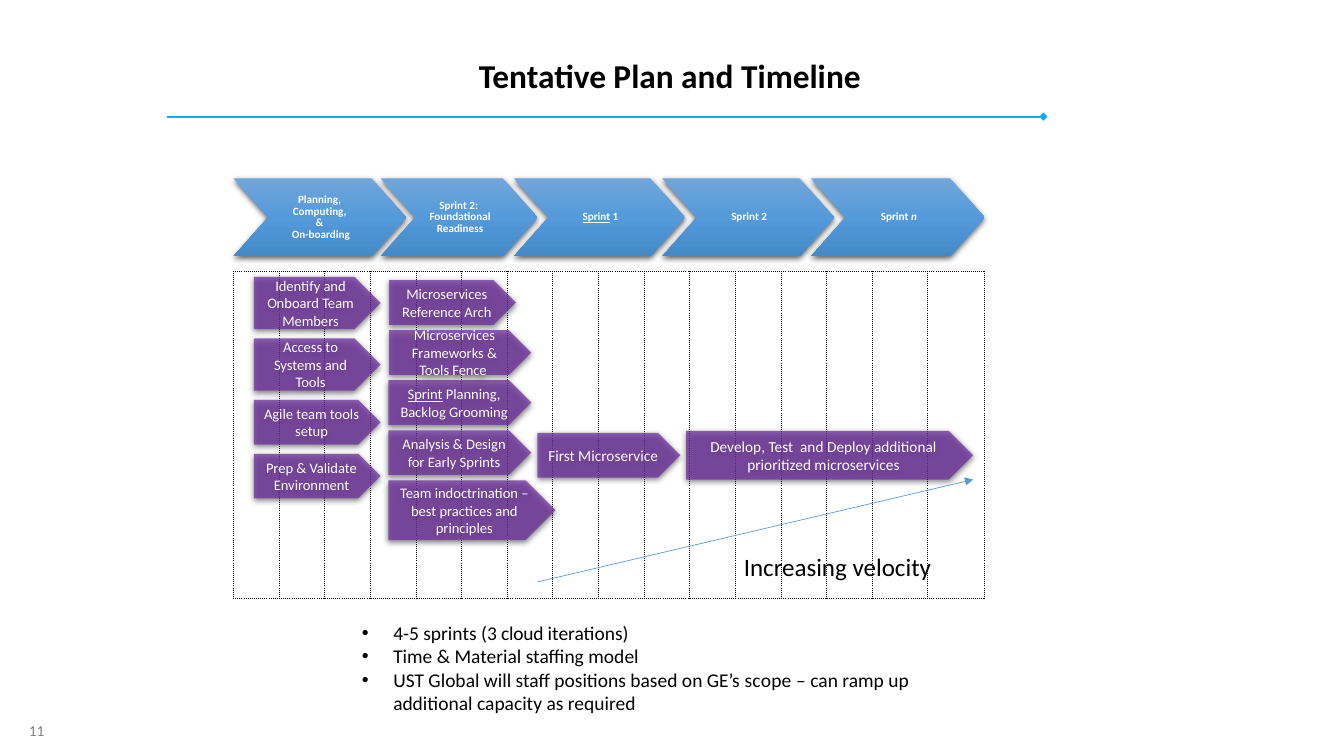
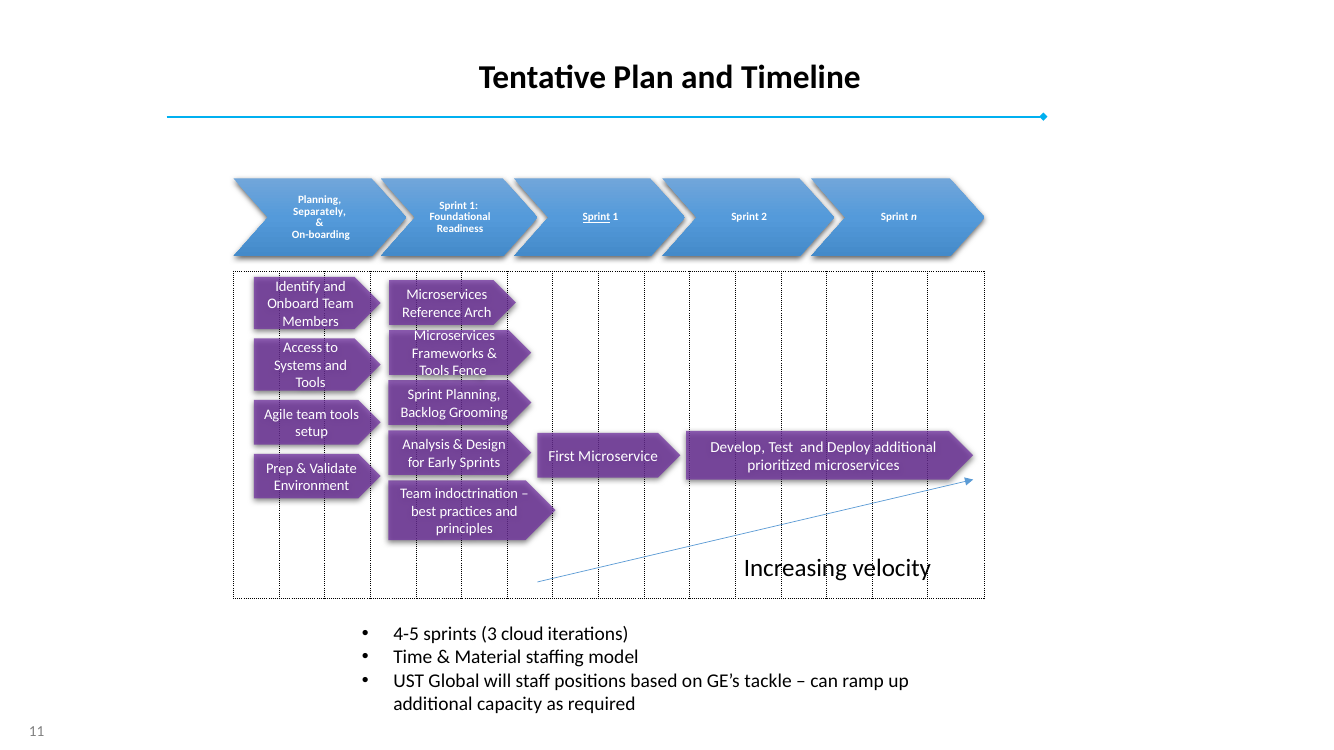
2 at (474, 205): 2 -> 1
Computing: Computing -> Separately
Sprint at (425, 395) underline: present -> none
scope: scope -> tackle
